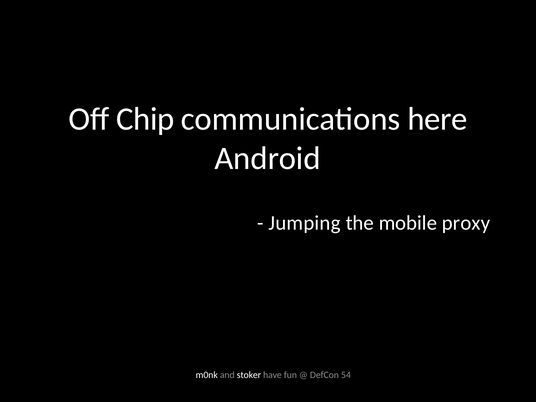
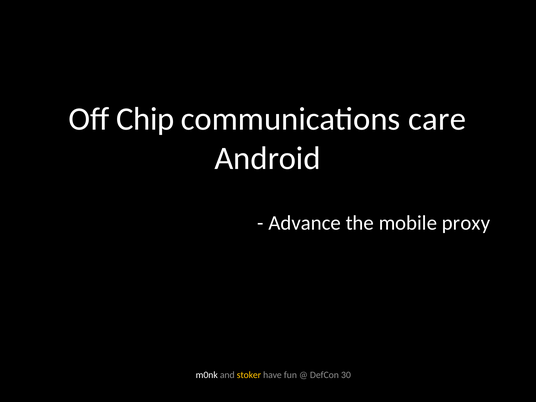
here: here -> care
Jumping: Jumping -> Advance
stoker colour: white -> yellow
54: 54 -> 30
